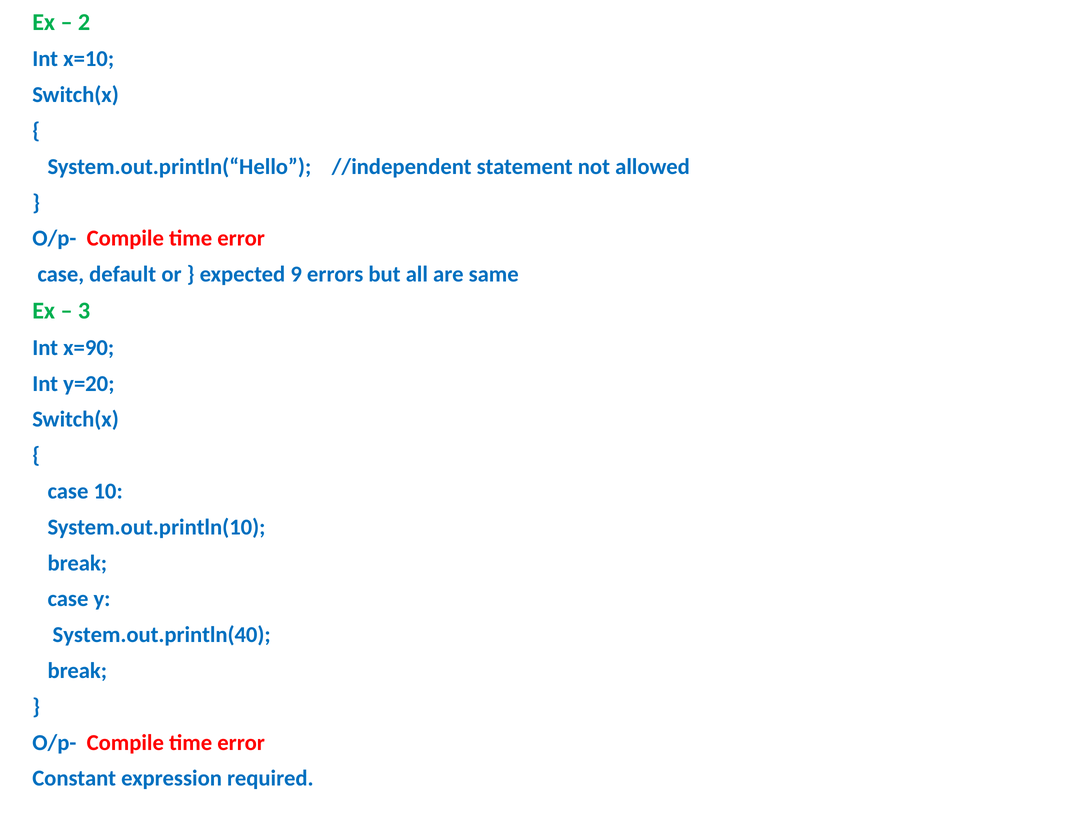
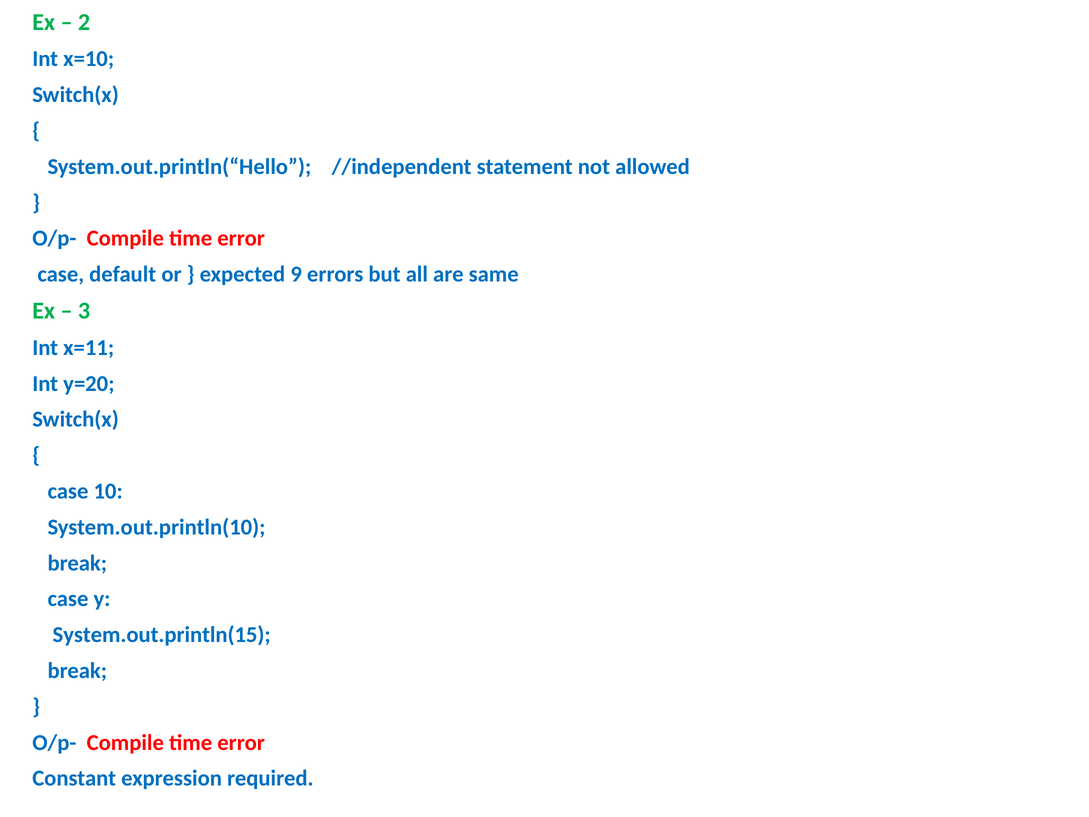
x=90: x=90 -> x=11
System.out.println(40: System.out.println(40 -> System.out.println(15
